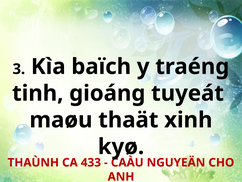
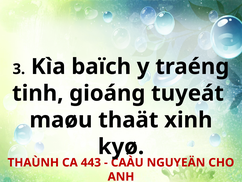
433: 433 -> 443
